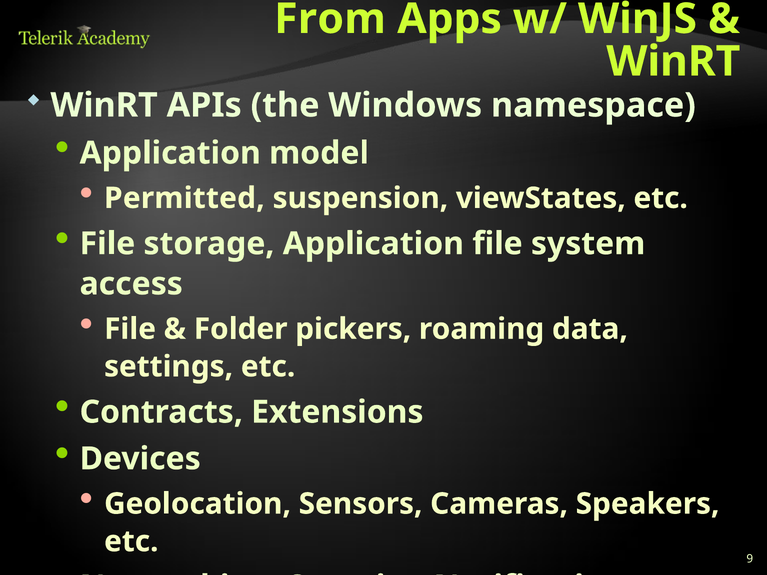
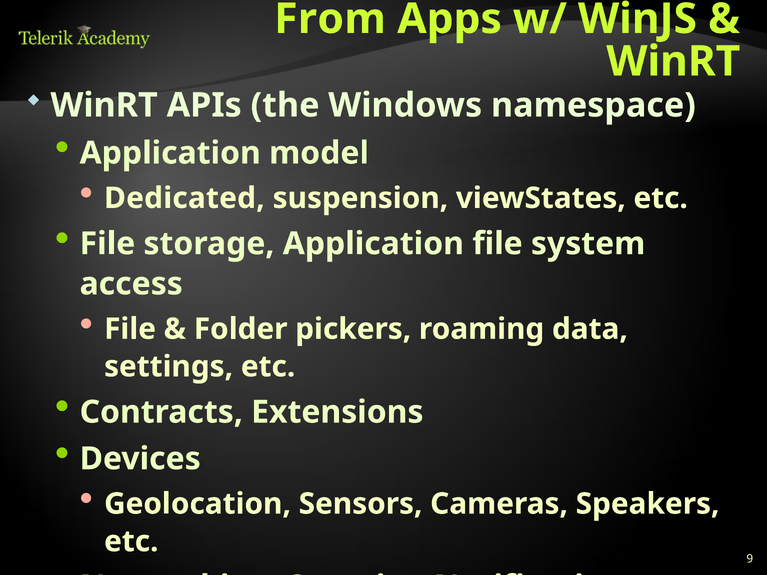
Permitted: Permitted -> Dedicated
